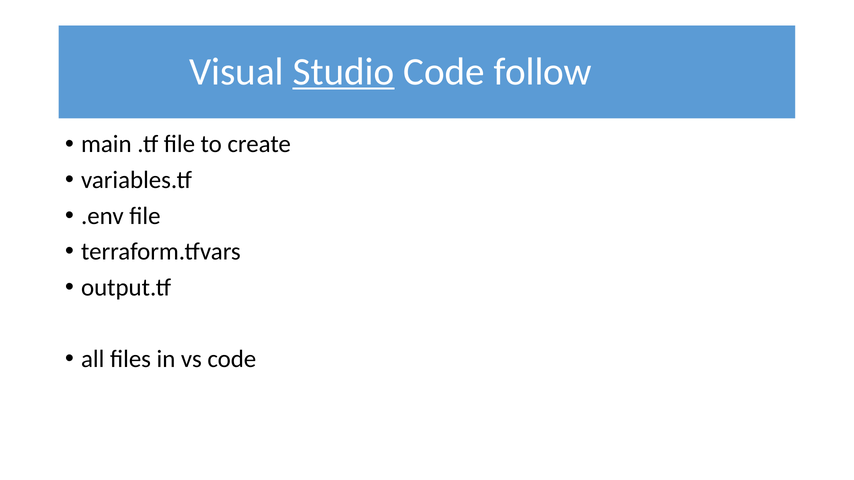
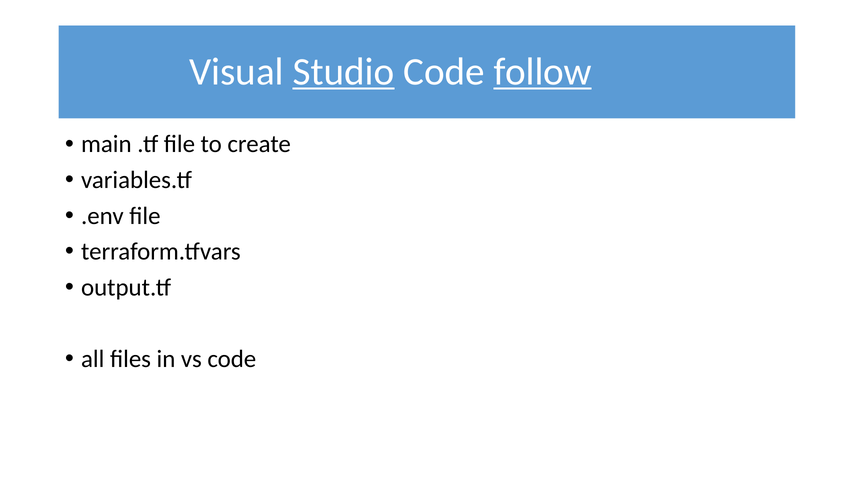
follow underline: none -> present
